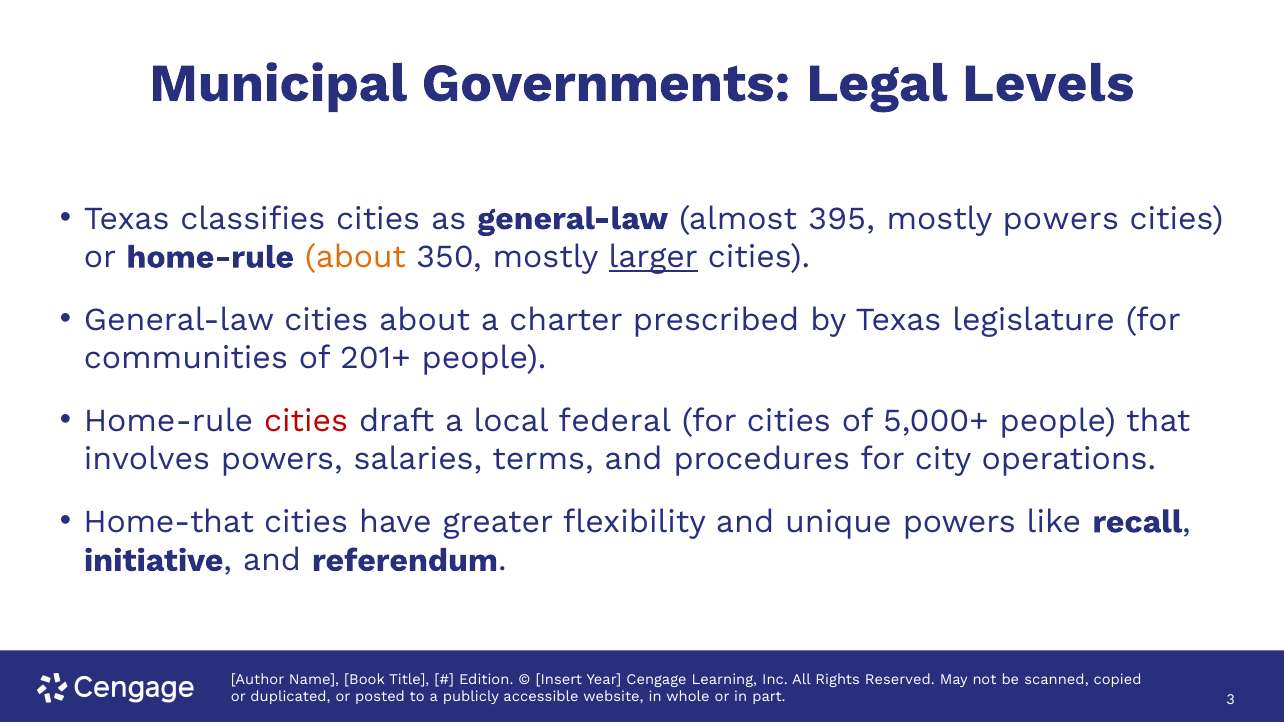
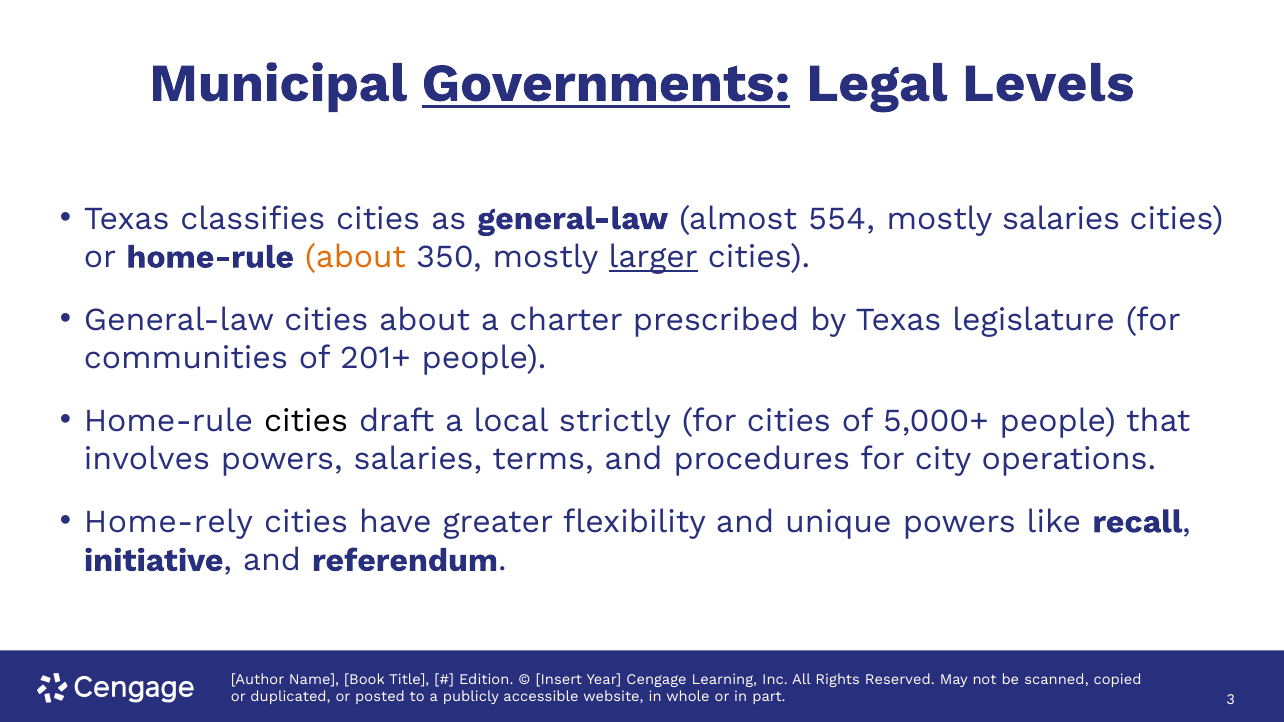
Governments underline: none -> present
395: 395 -> 554
mostly powers: powers -> salaries
cities at (306, 421) colour: red -> black
federal: federal -> strictly
Home-that: Home-that -> Home-rely
